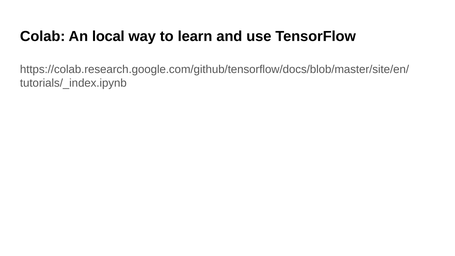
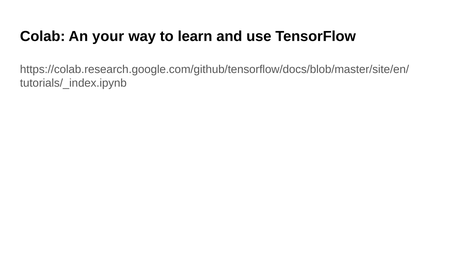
local: local -> your
